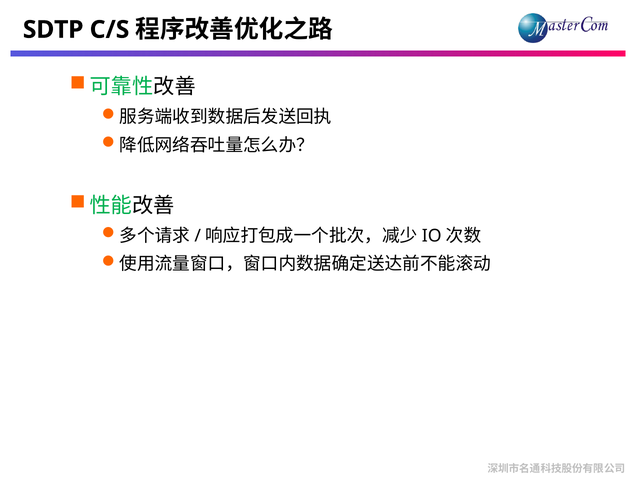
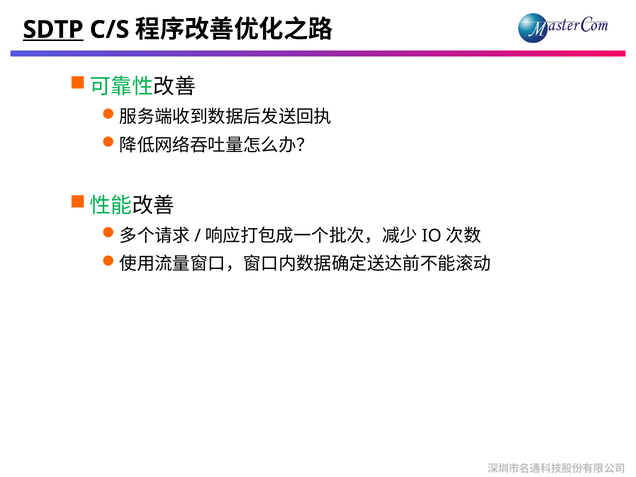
SDTP underline: none -> present
